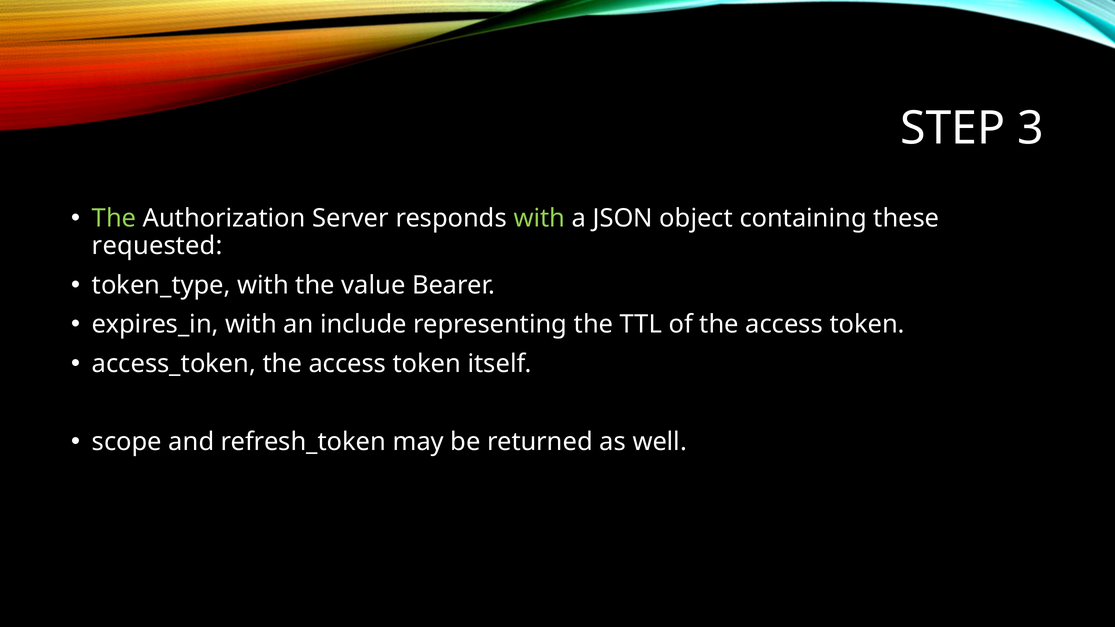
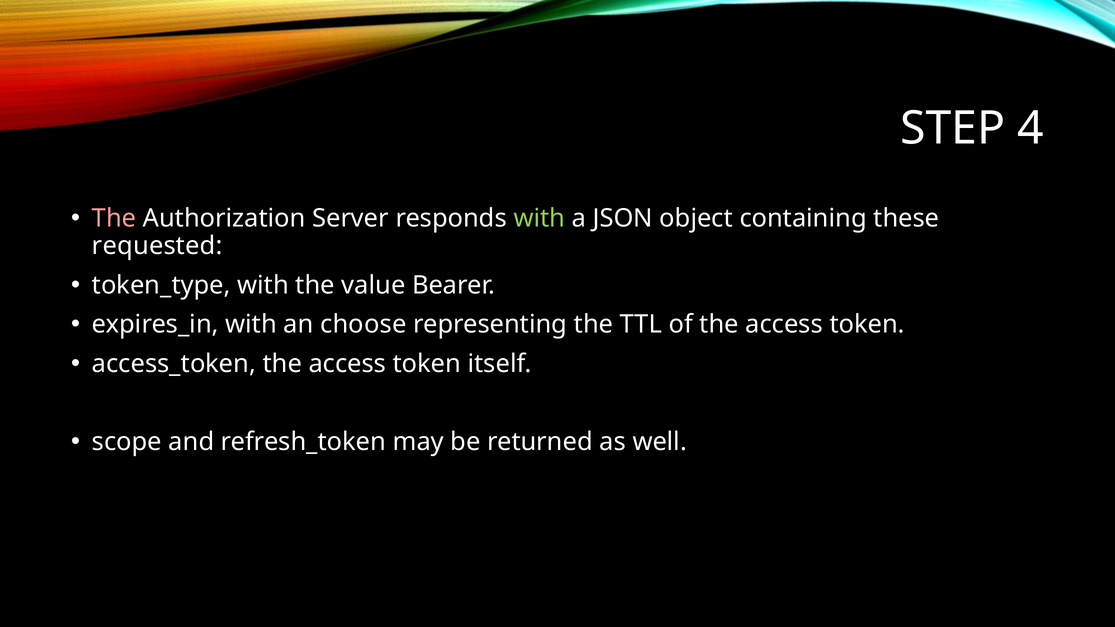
3: 3 -> 4
The at (114, 219) colour: light green -> pink
include: include -> choose
